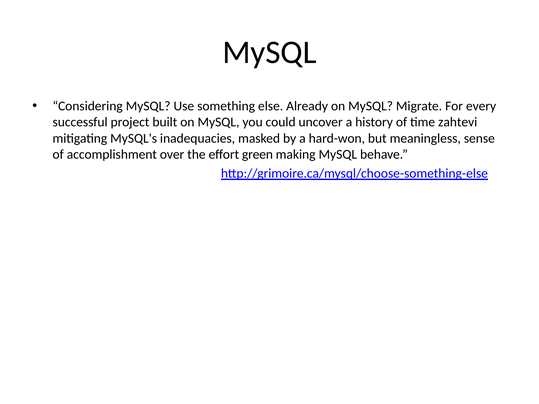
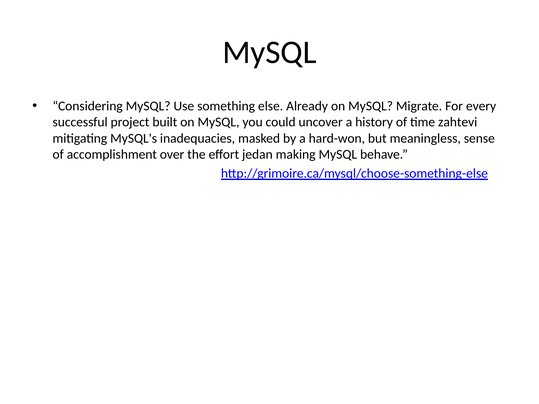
green: green -> jedan
